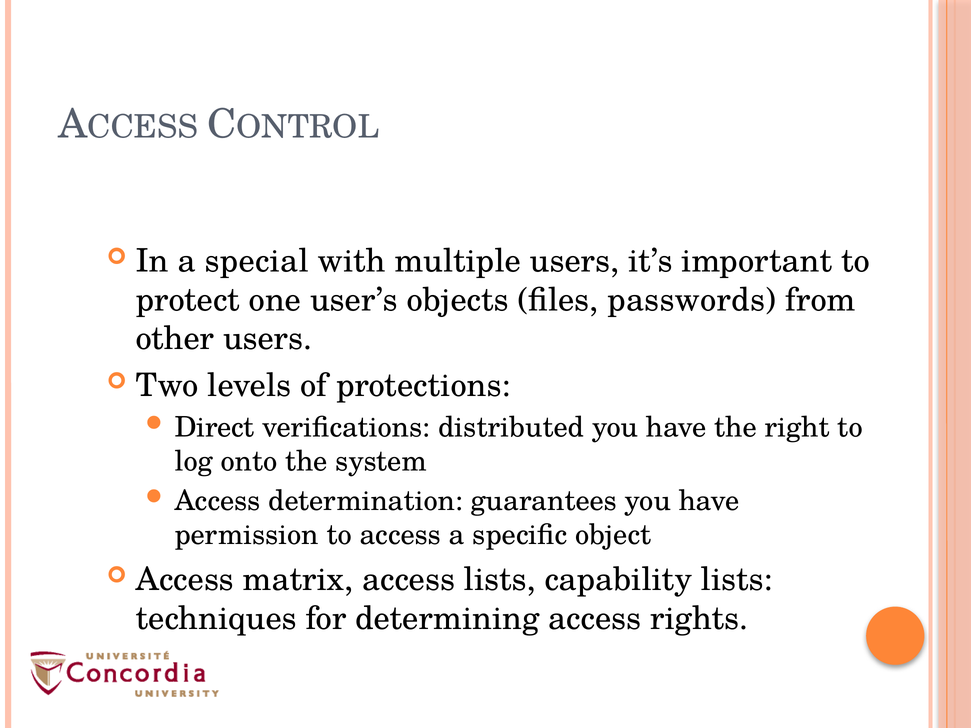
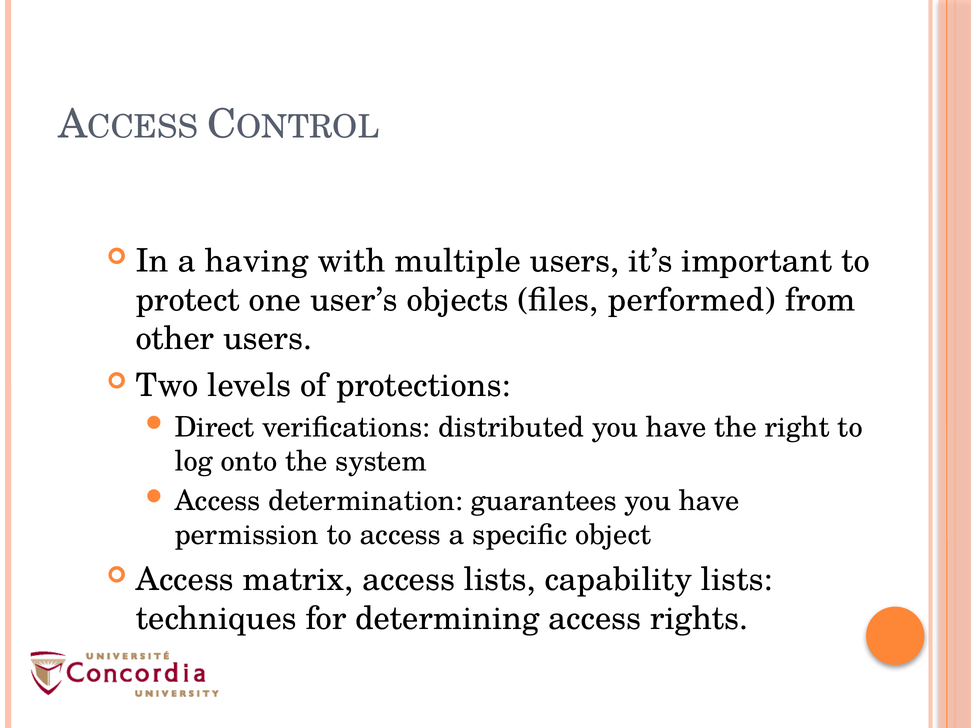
special: special -> having
passwords: passwords -> performed
